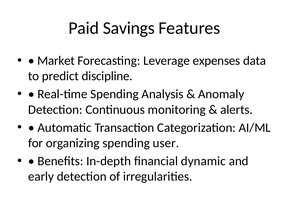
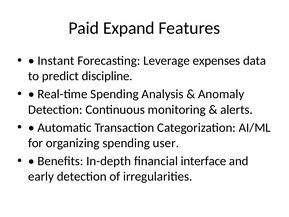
Savings: Savings -> Expand
Market: Market -> Instant
dynamic: dynamic -> interface
